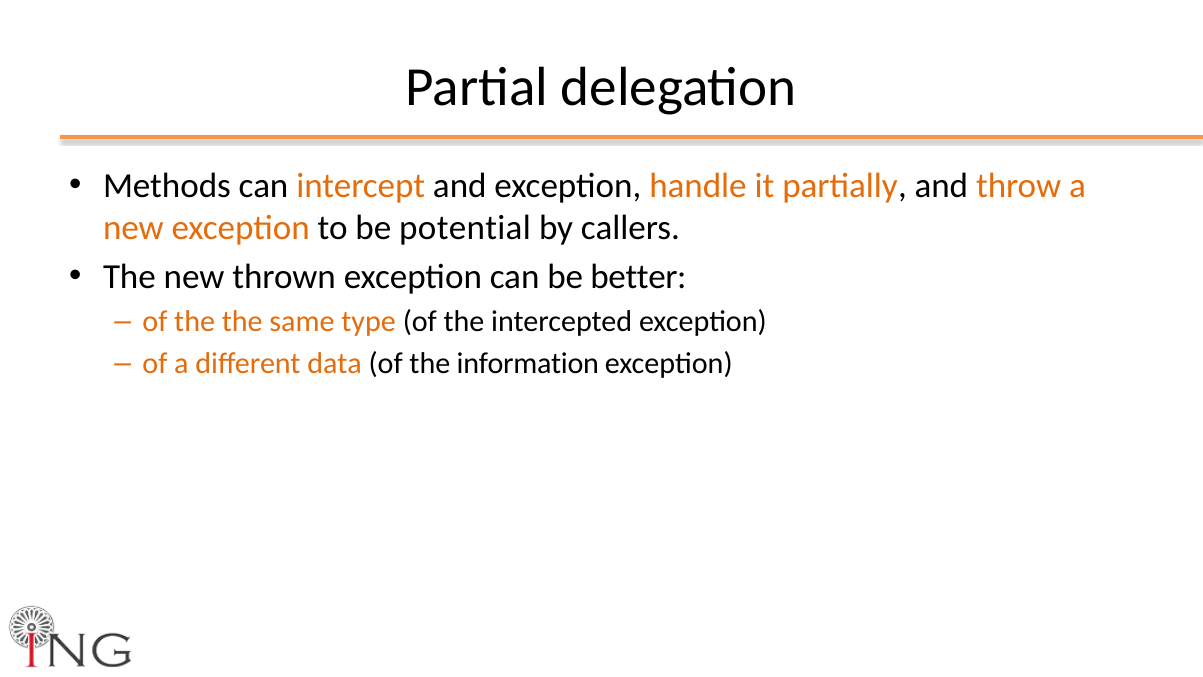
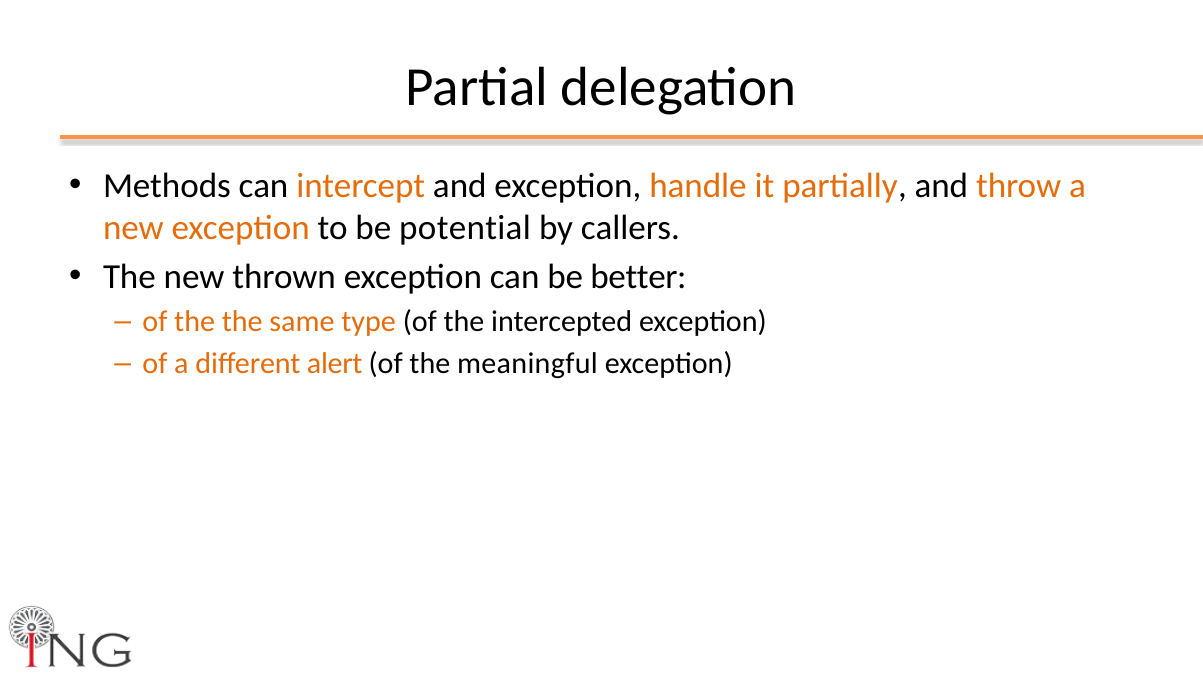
data: data -> alert
information: information -> meaningful
